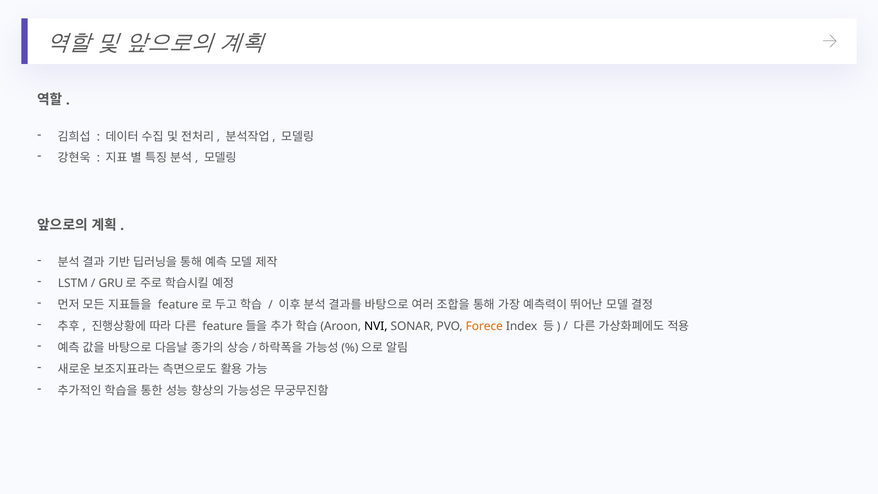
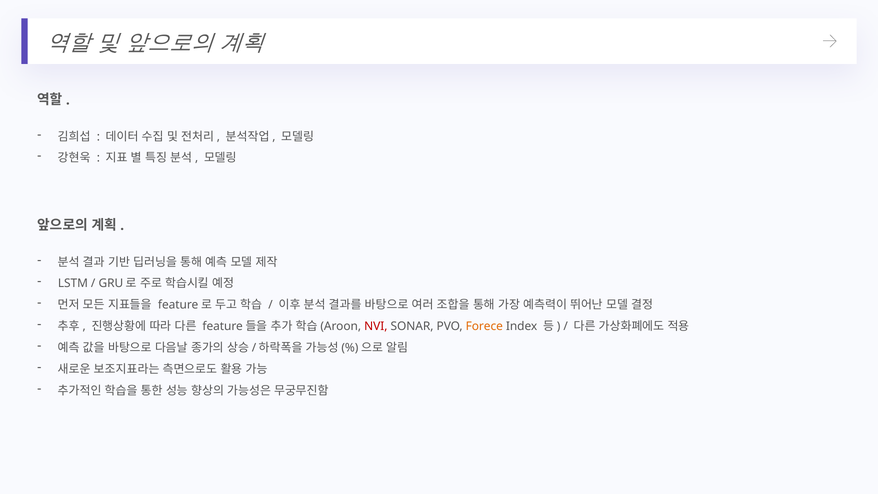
NVI colour: black -> red
